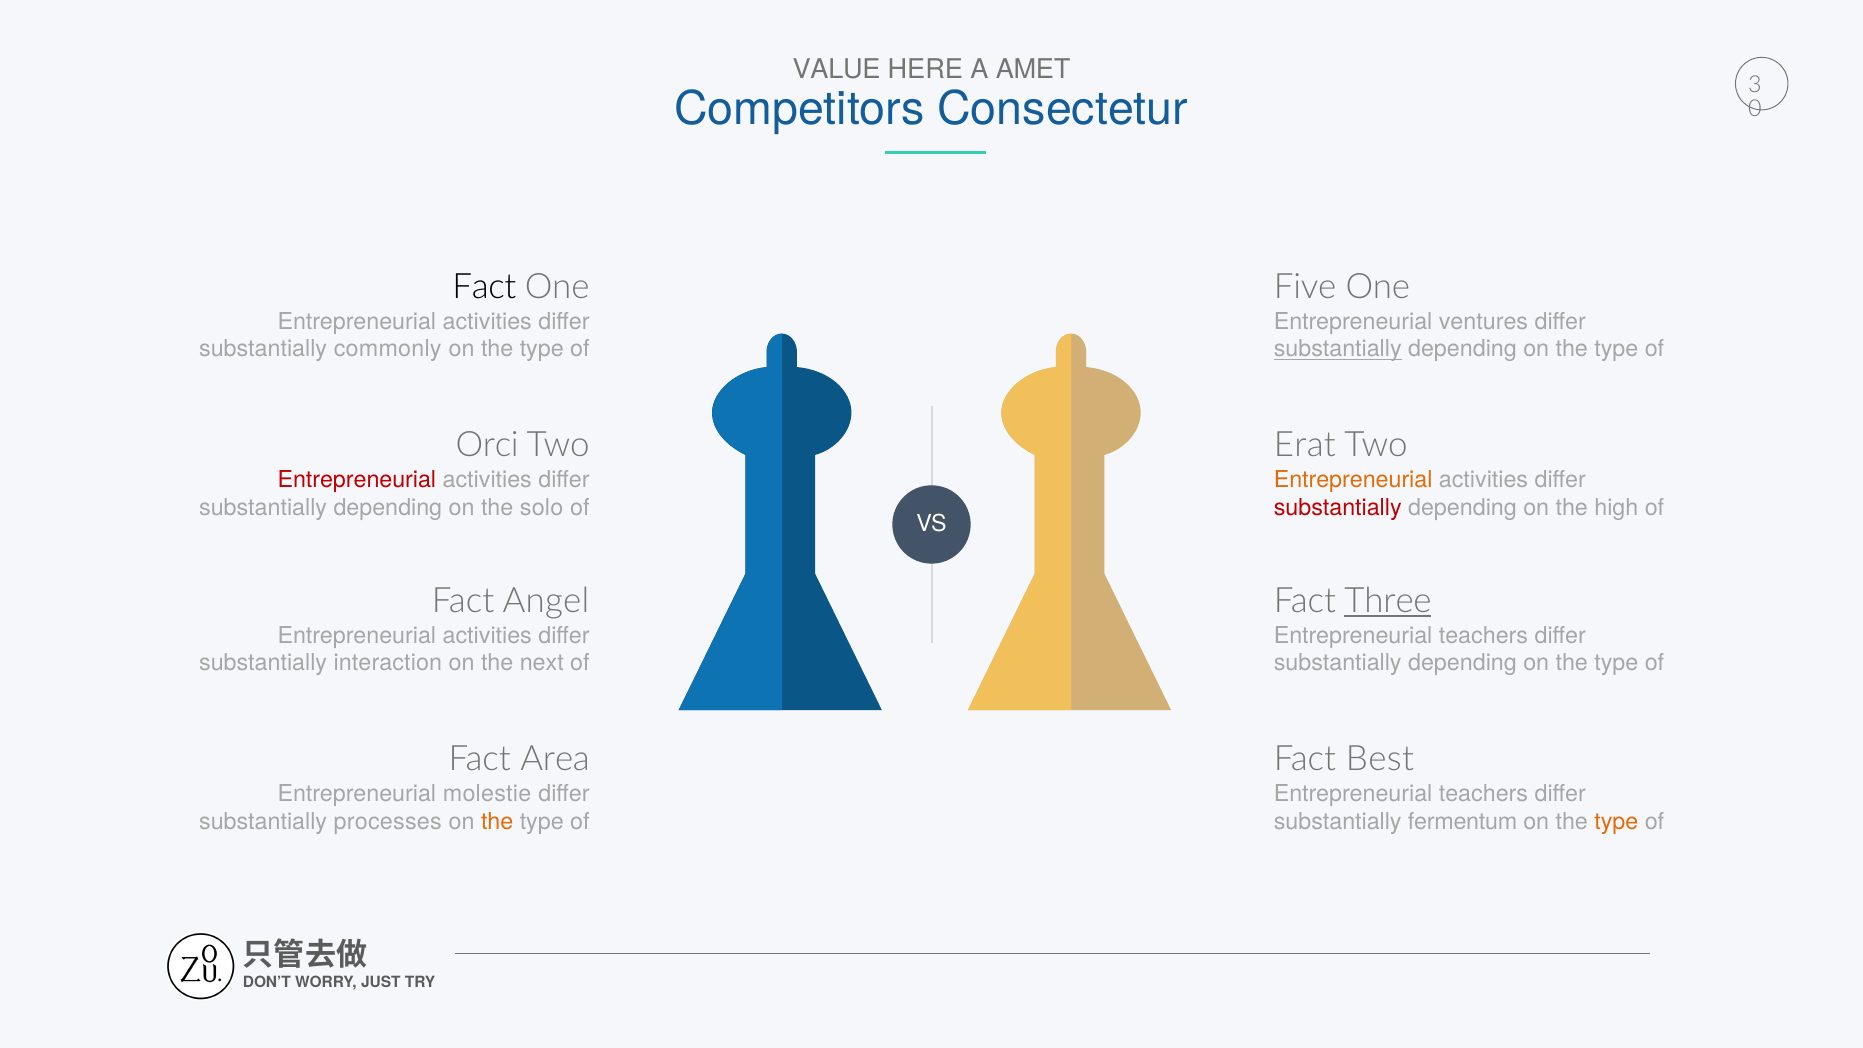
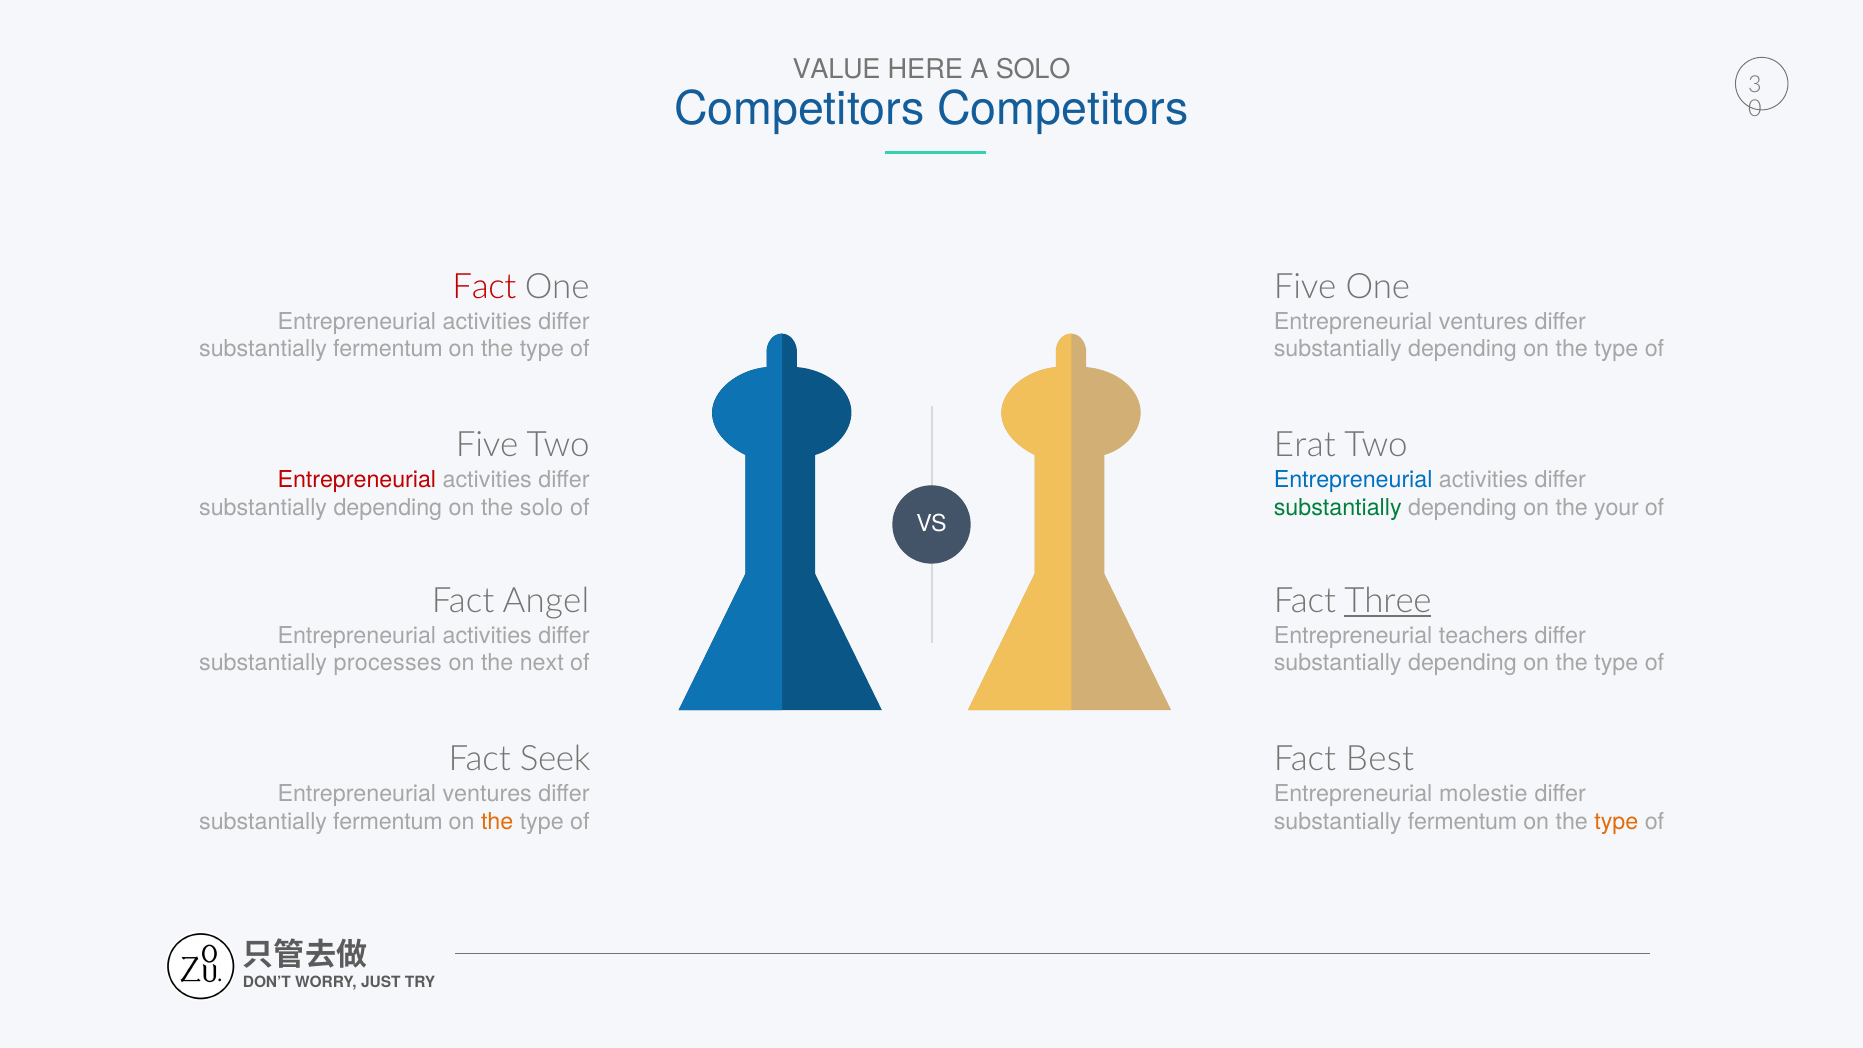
A AMET: AMET -> SOLO
Competitors Consectetur: Consectetur -> Competitors
Fact at (484, 287) colour: black -> red
commonly at (388, 349): commonly -> fermentum
substantially at (1338, 349) underline: present -> none
Orci at (487, 445): Orci -> Five
Entrepreneurial at (1353, 479) colour: orange -> blue
substantially at (1338, 507) colour: red -> green
high: high -> your
interaction: interaction -> processes
Area: Area -> Seek
molestie at (487, 793): molestie -> ventures
teachers at (1483, 793): teachers -> molestie
processes at (388, 821): processes -> fermentum
